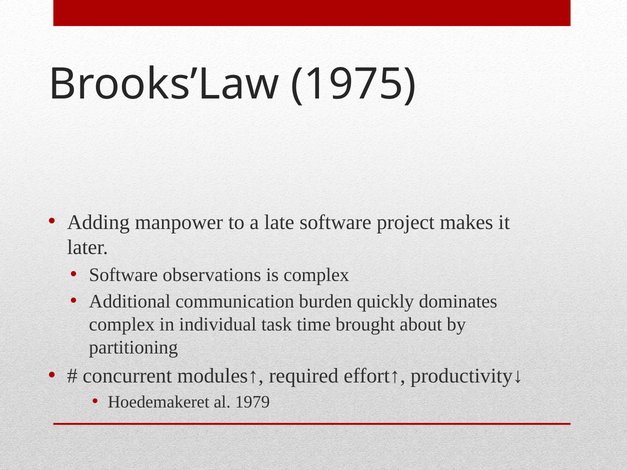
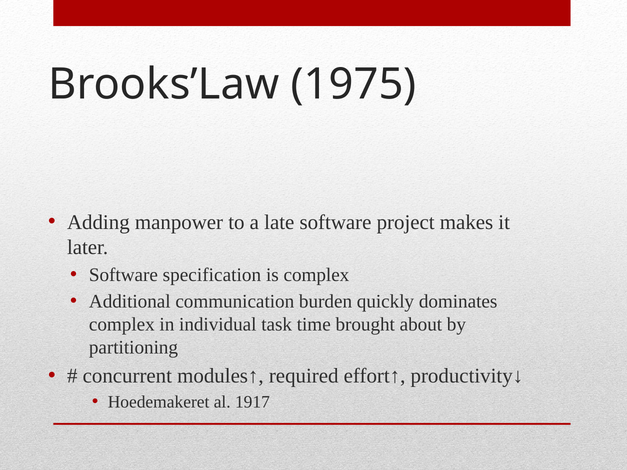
observations: observations -> specification
1979: 1979 -> 1917
